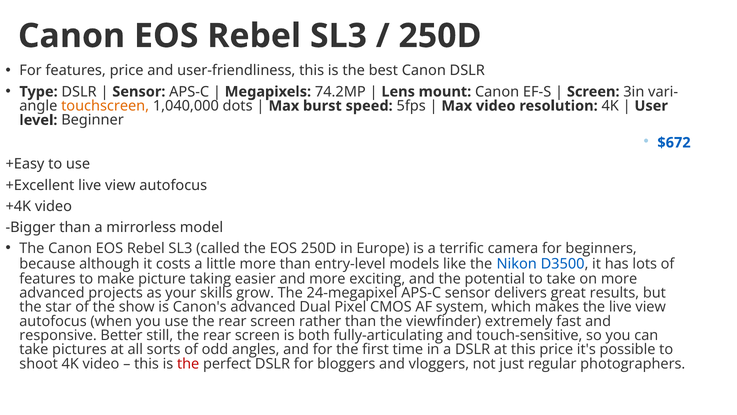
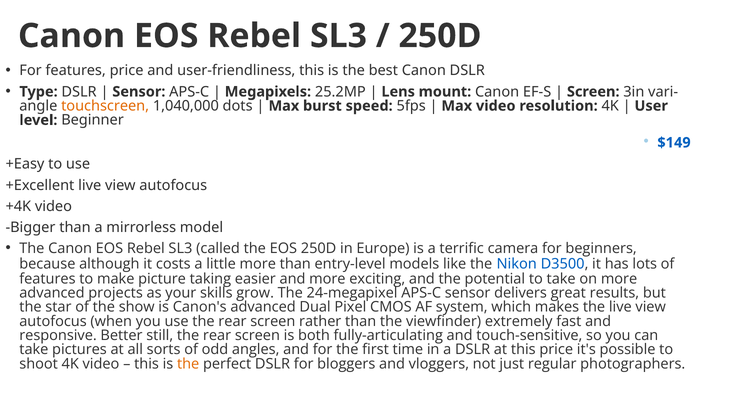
74.2MP: 74.2MP -> 25.2MP
$672: $672 -> $149
the at (188, 363) colour: red -> orange
